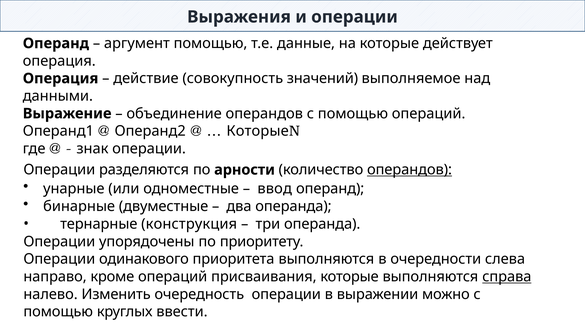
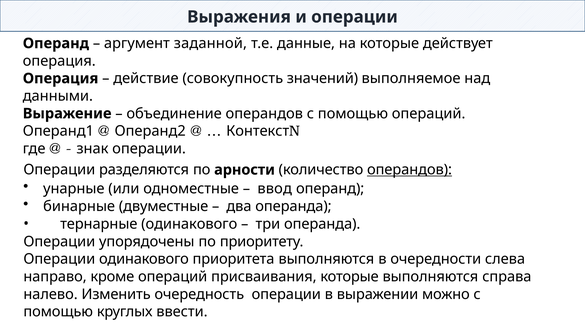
аргумент помощью: помощью -> заданной
Которые at (258, 131): Которые -> Контекст
тернарные конструкция: конструкция -> одинакового
справа underline: present -> none
